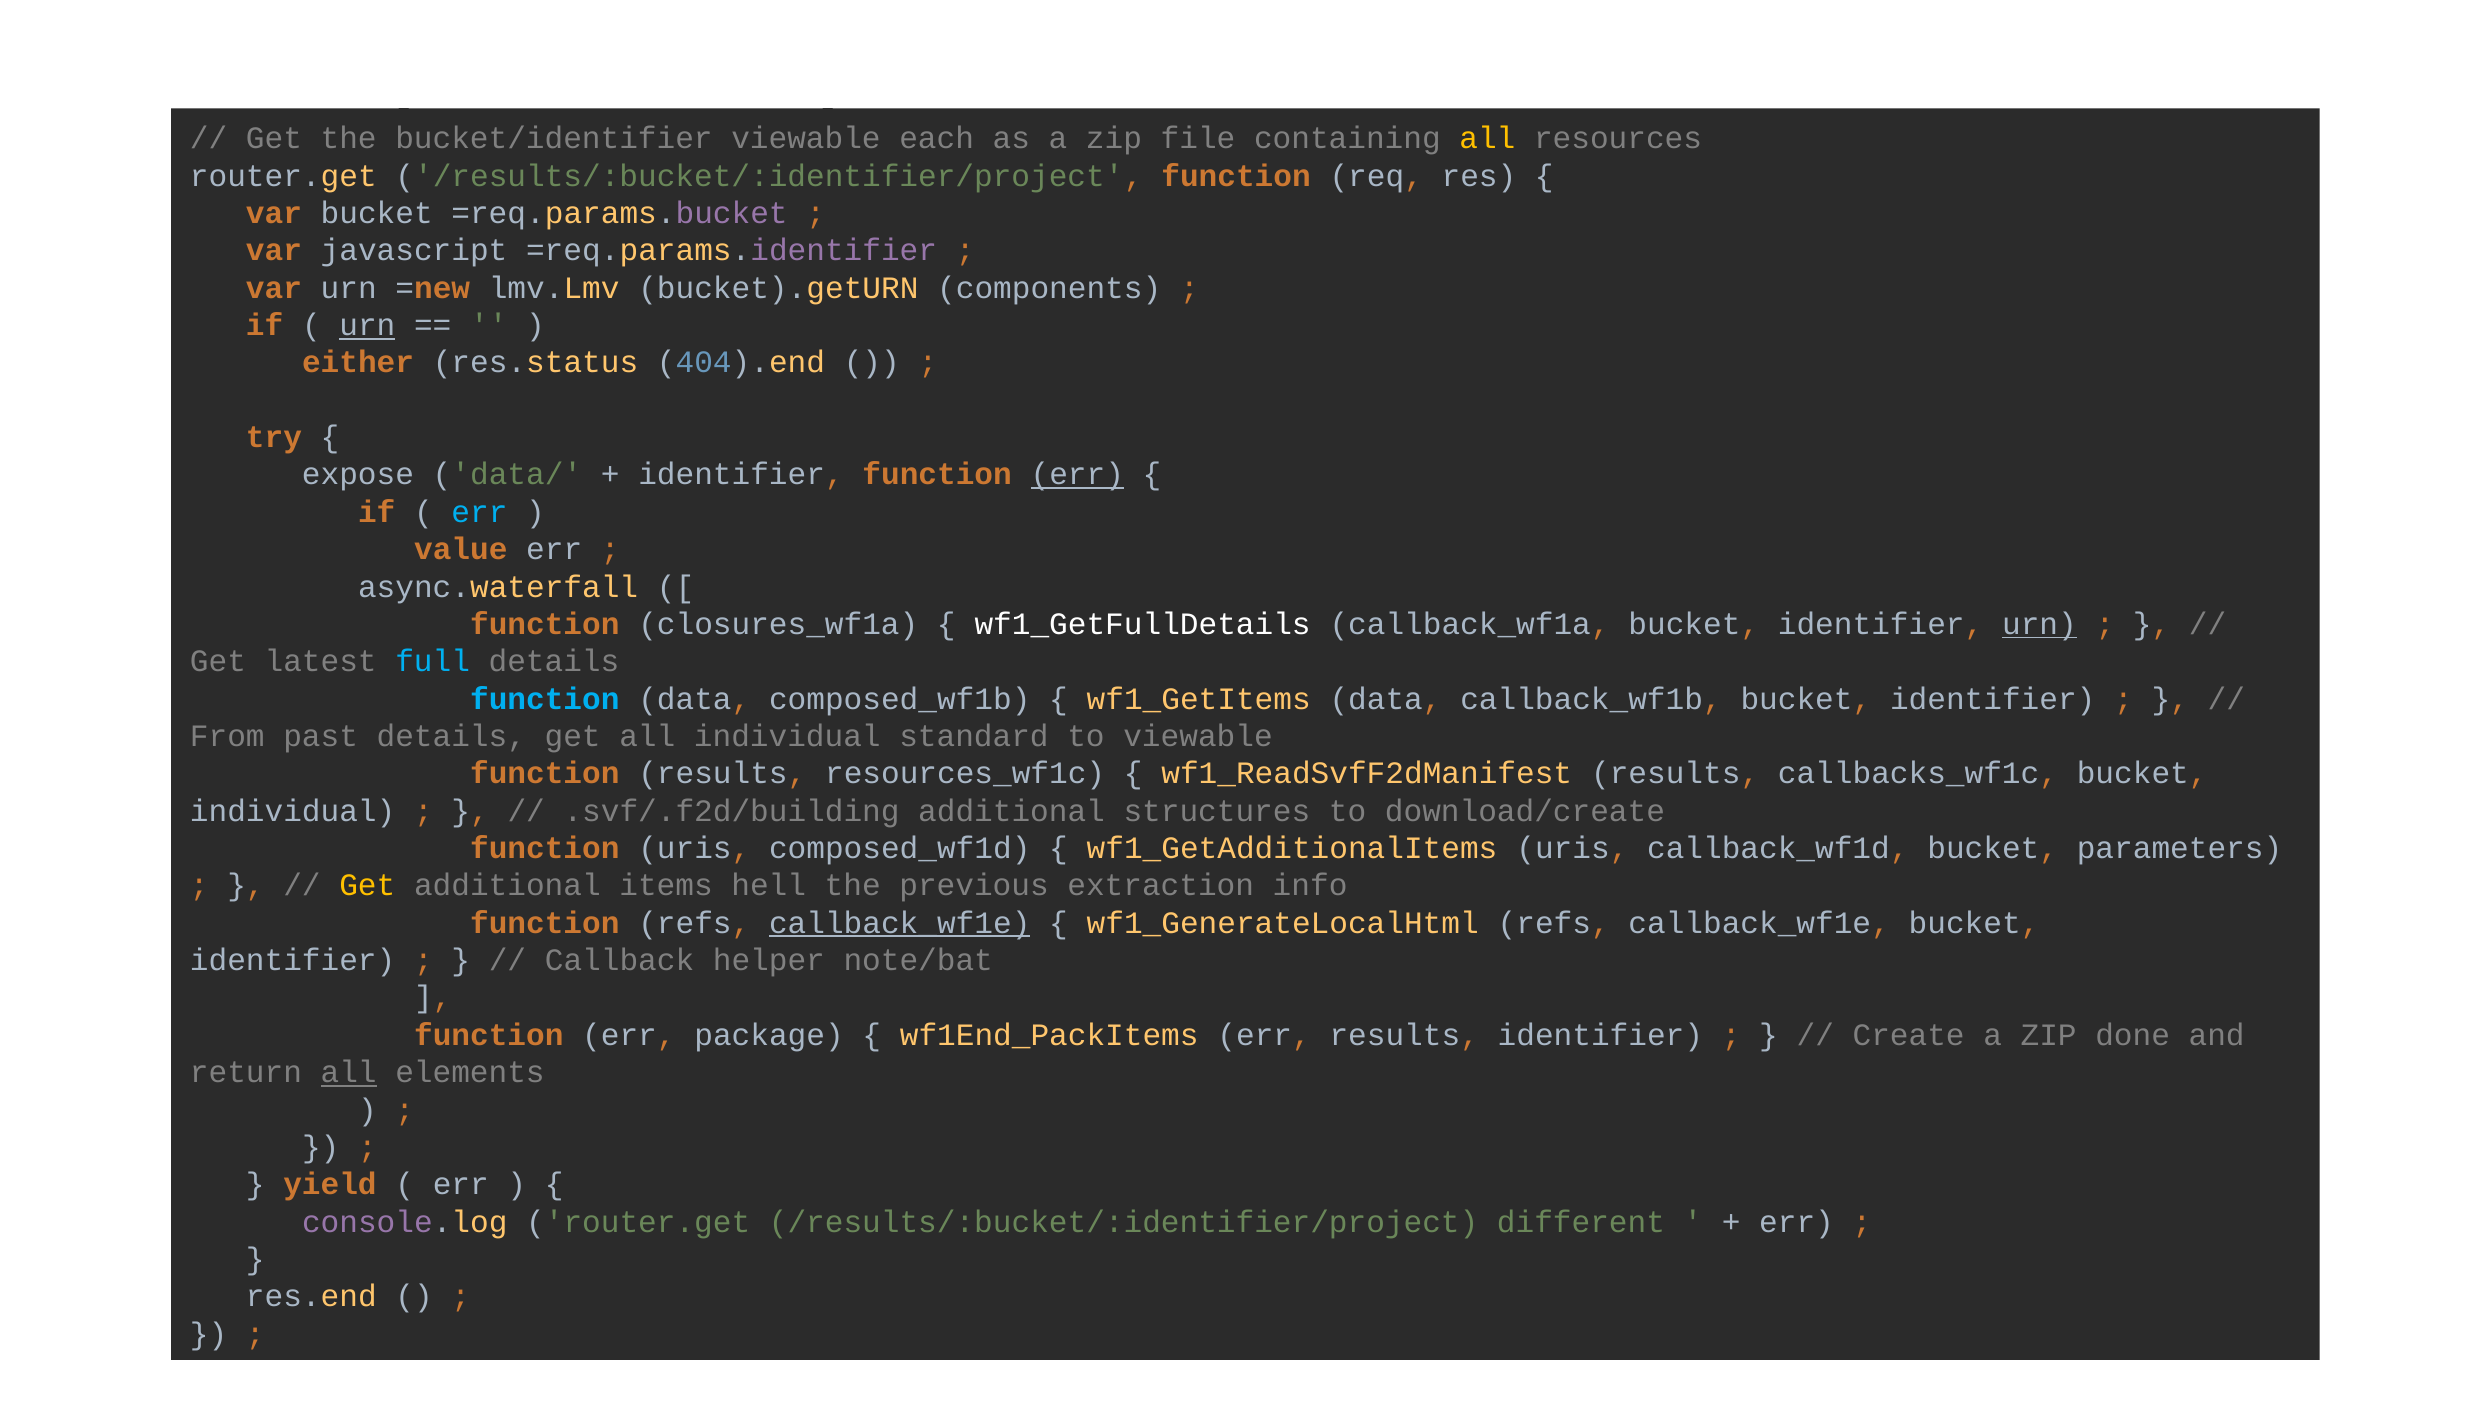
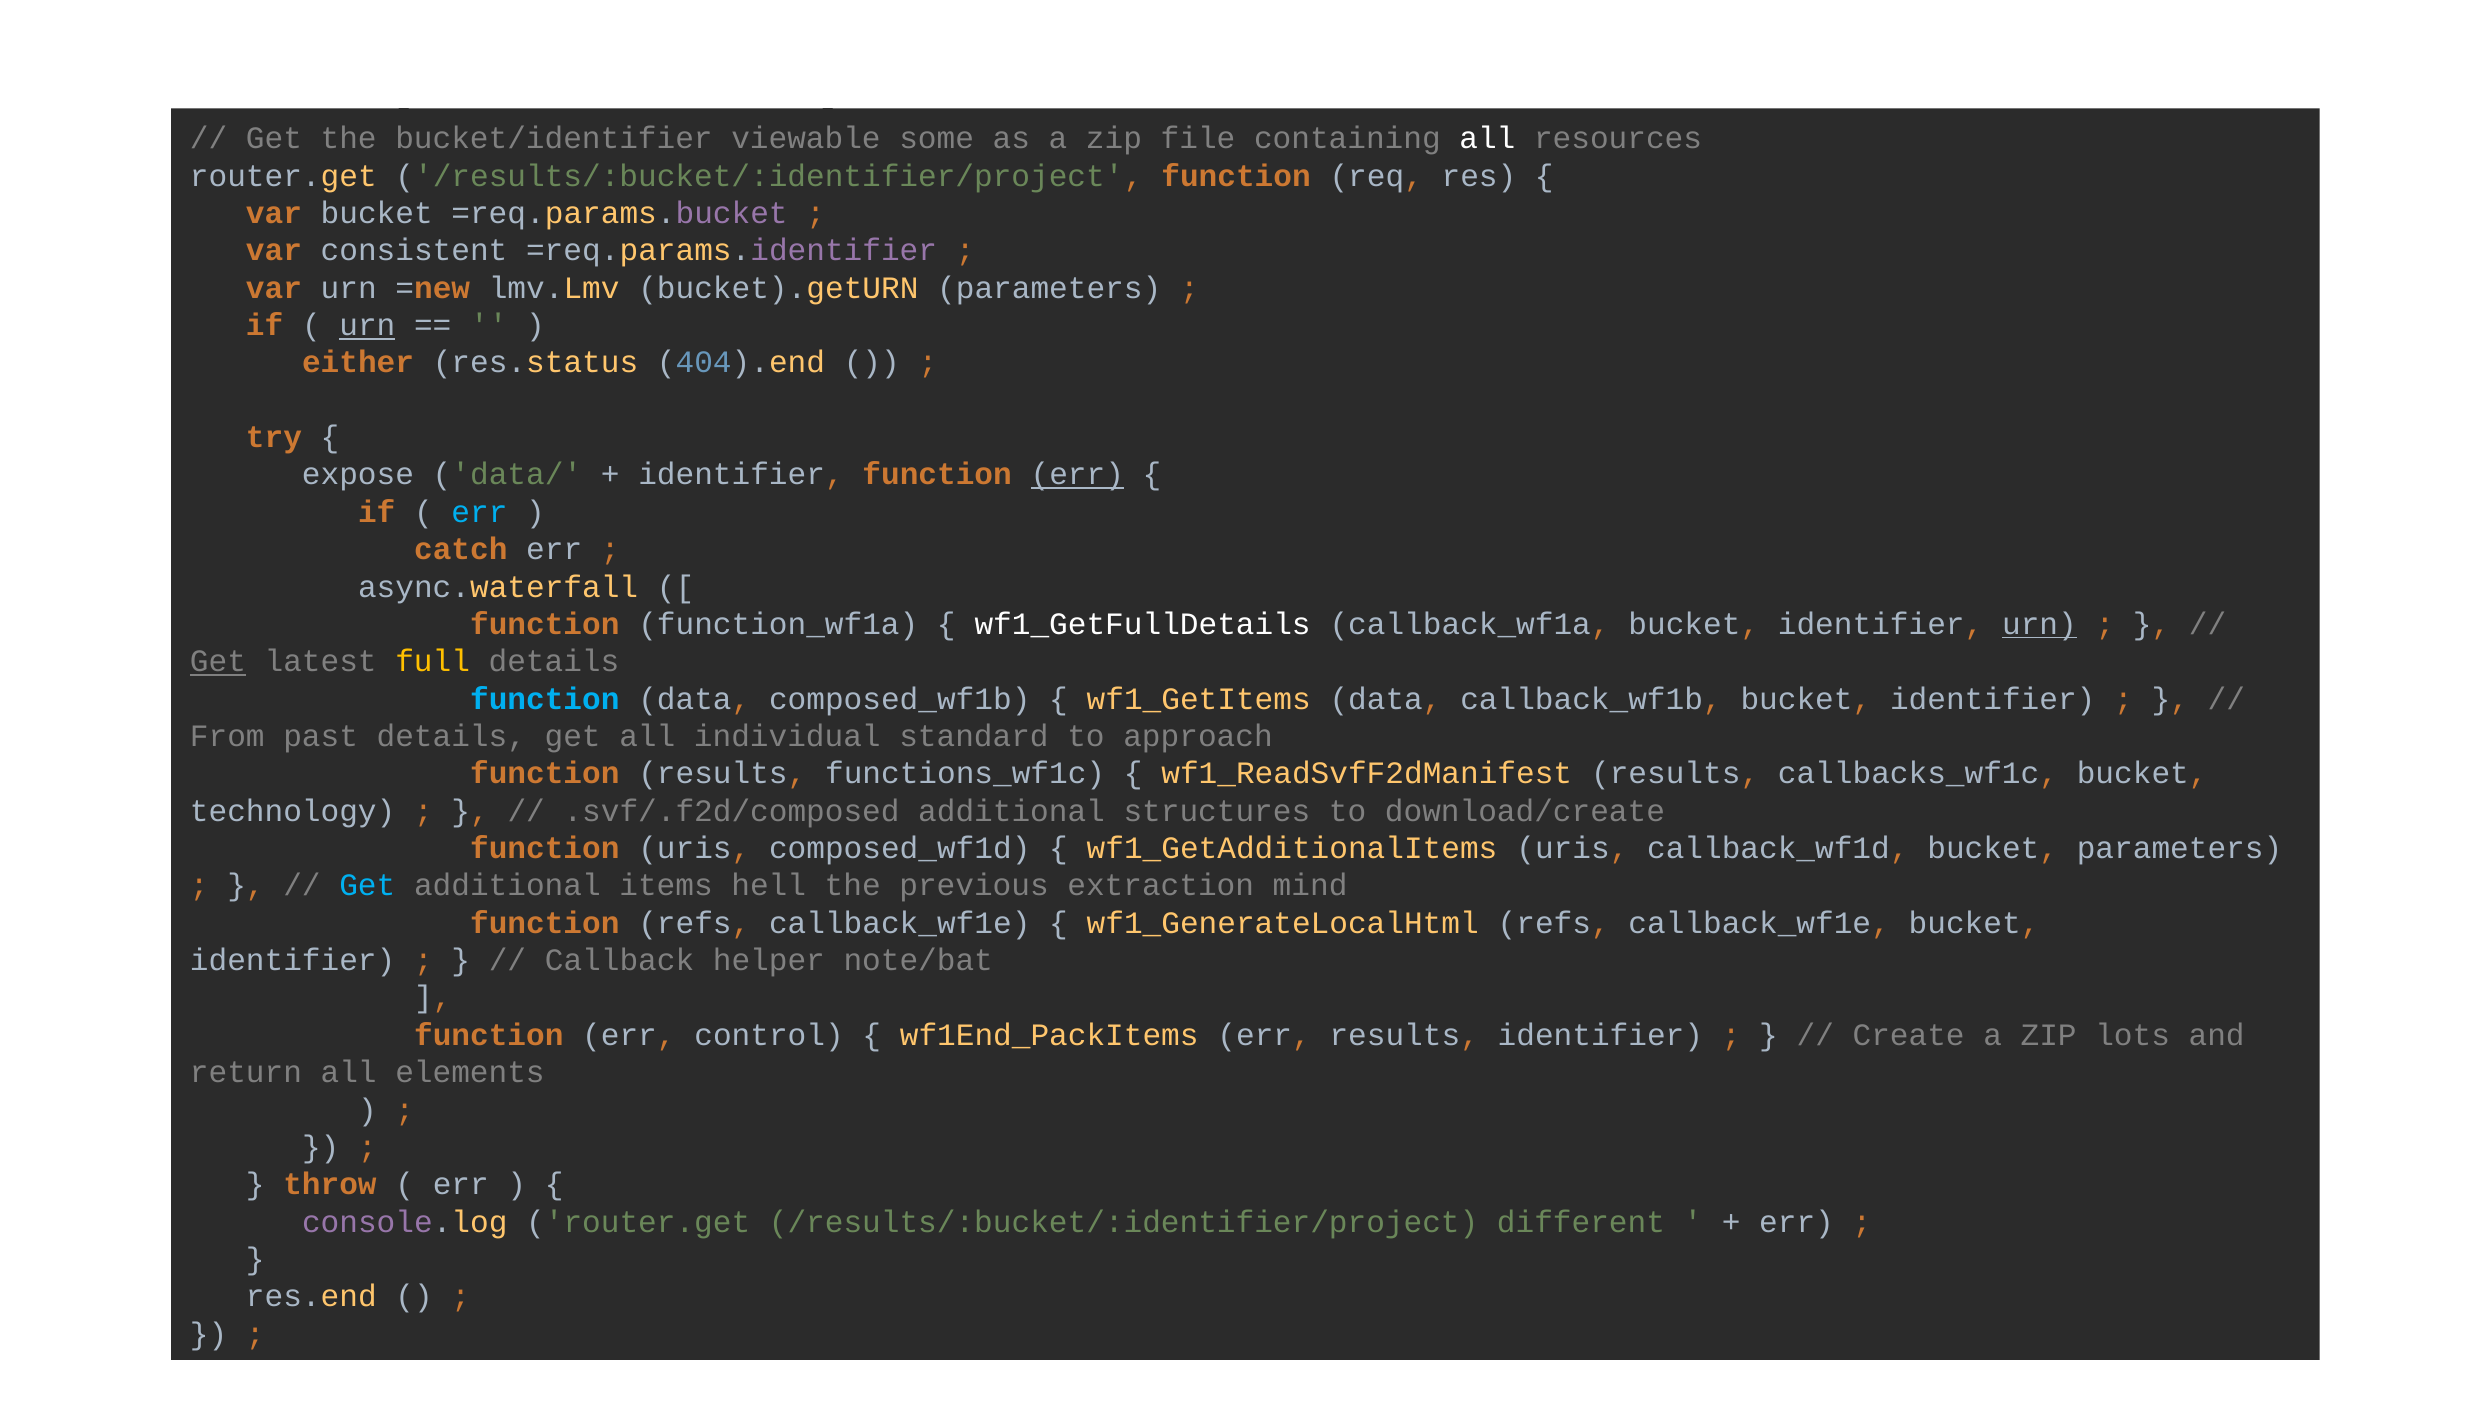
each: each -> some
all at (1487, 138) colour: yellow -> white
javascript: javascript -> consistent
bucket).getURN components: components -> parameters
value: value -> catch
closures_wf1a: closures_wf1a -> function_wf1a
Get at (218, 662) underline: none -> present
full colour: light blue -> yellow
to viewable: viewable -> approach
resources_wf1c: resources_wf1c -> functions_wf1c
individual at (293, 811): individual -> technology
.svf/.f2d/building: .svf/.f2d/building -> .svf/.f2d/composed
Get at (367, 886) colour: yellow -> light blue
info: info -> mind
callback_wf1e at (900, 923) underline: present -> none
package: package -> control
done: done -> lots
all at (349, 1073) underline: present -> none
yield: yield -> throw
